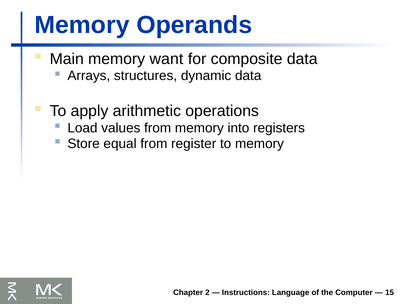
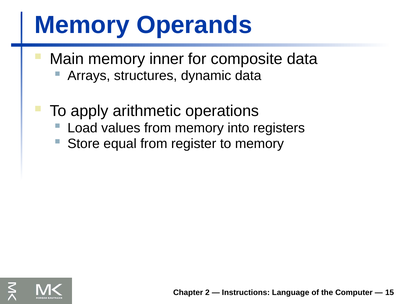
want: want -> inner
